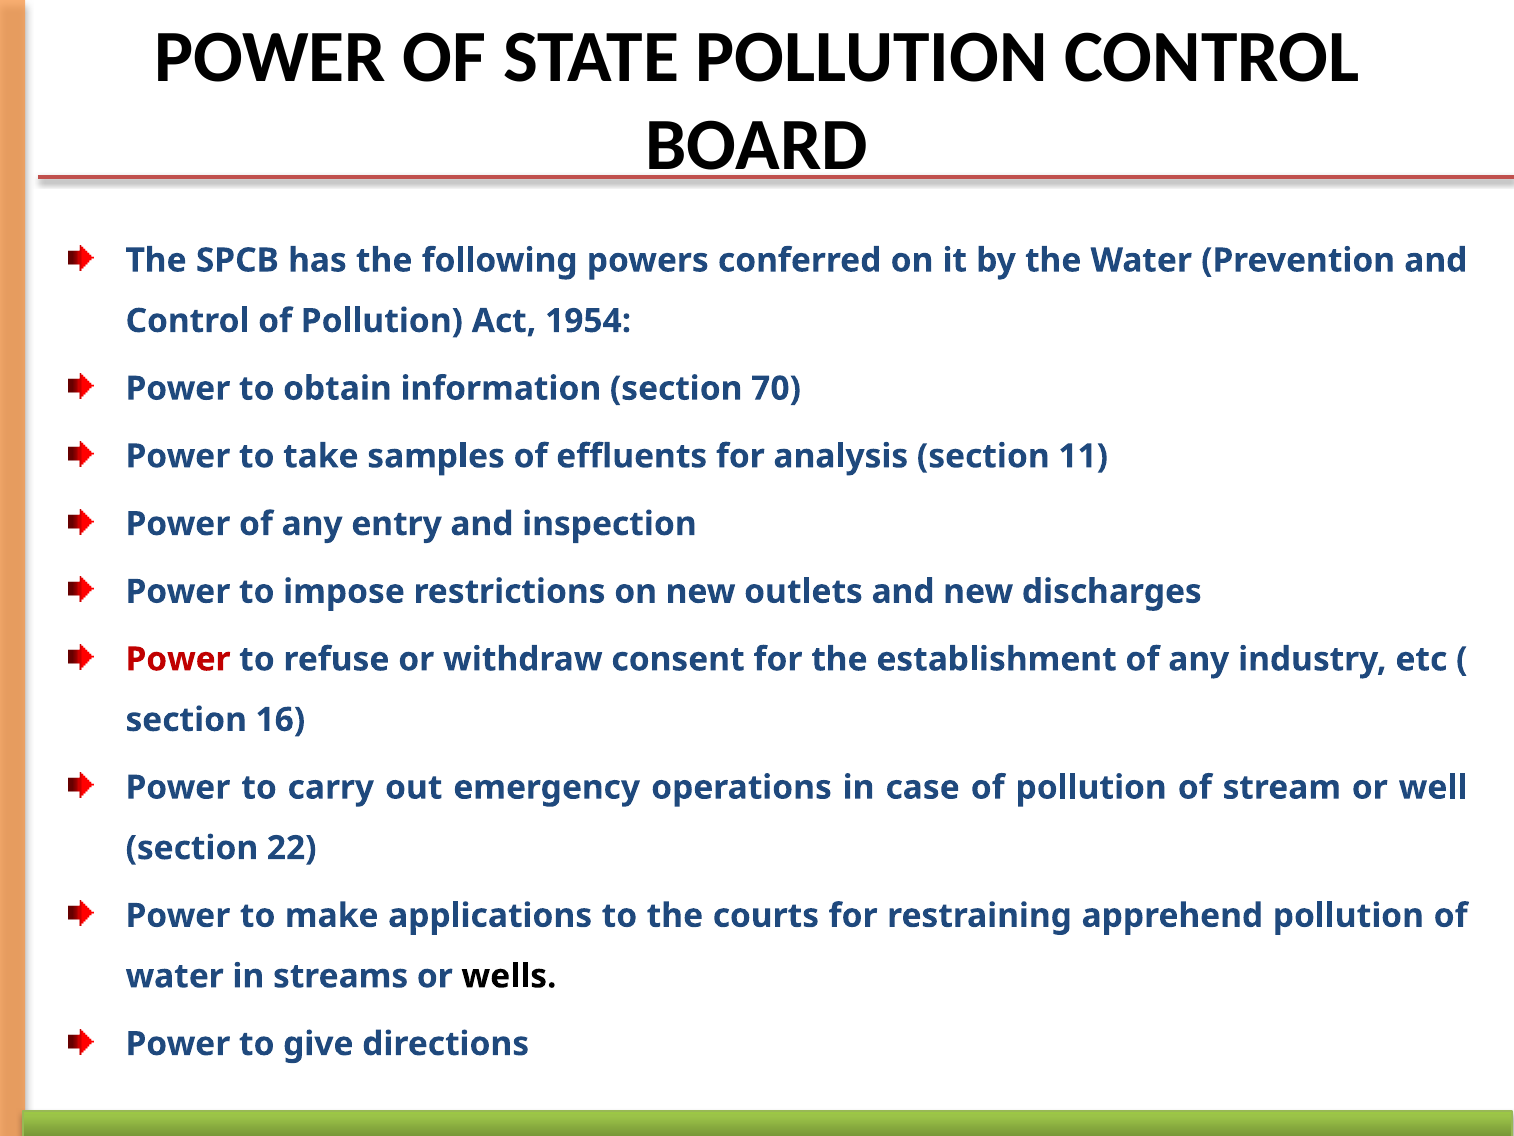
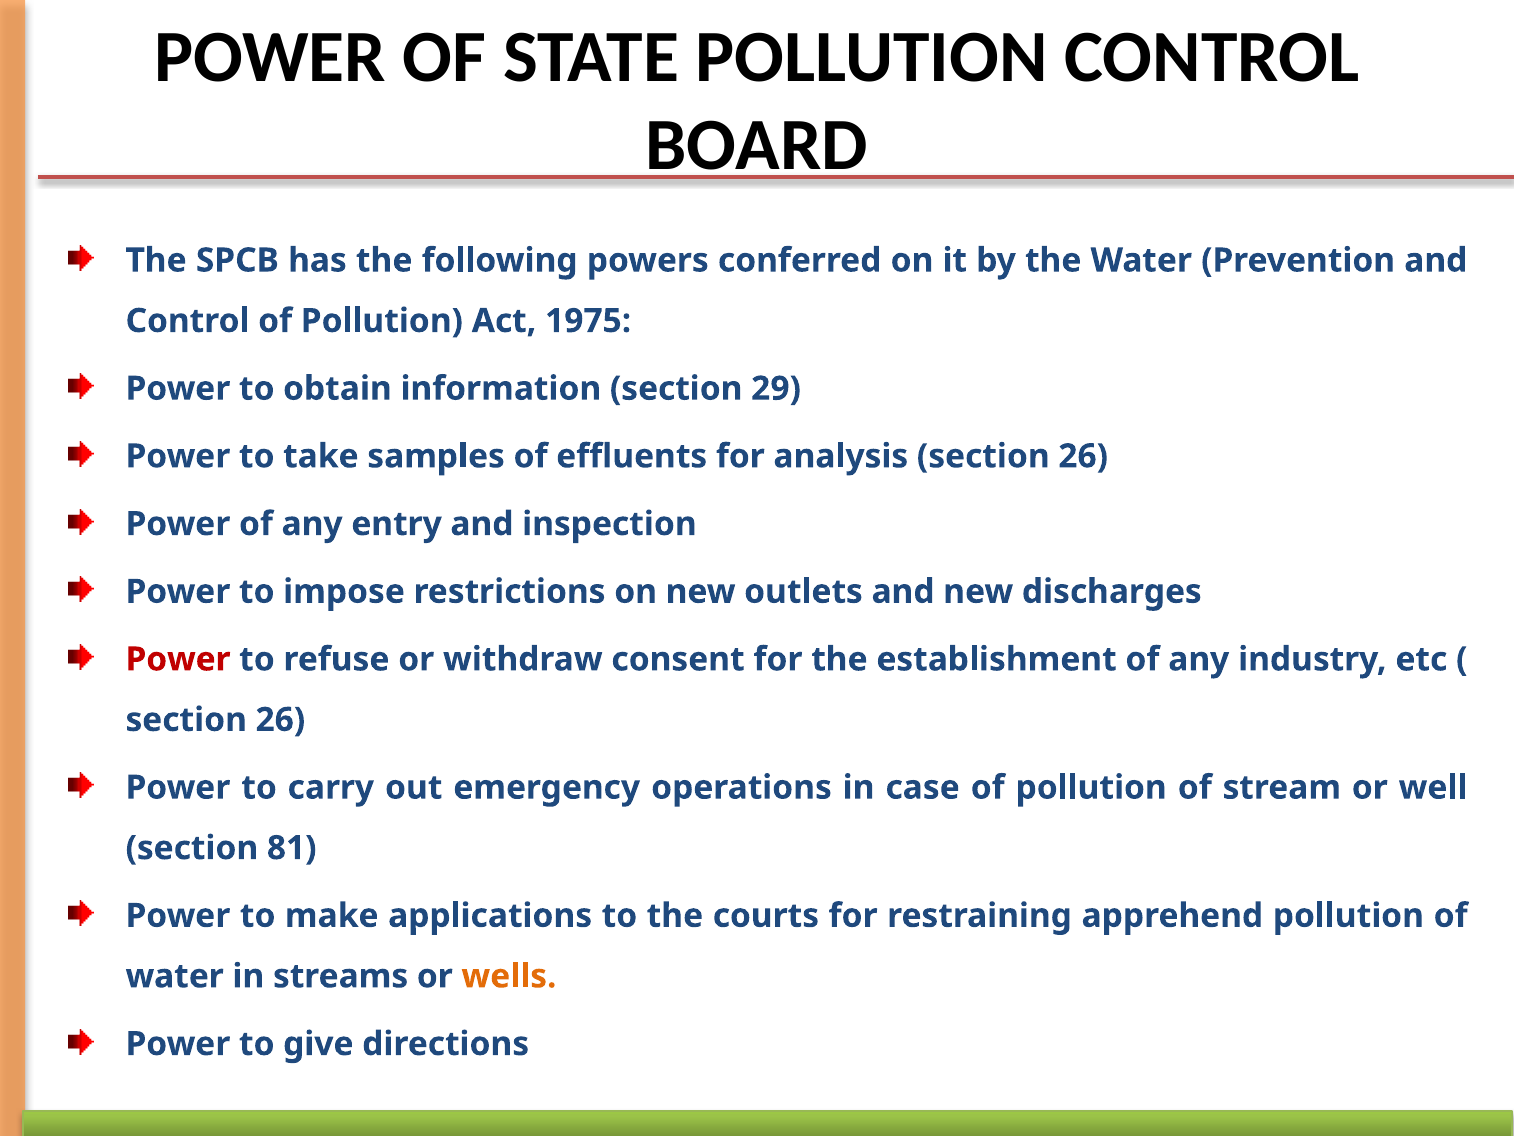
1954: 1954 -> 1975
70: 70 -> 29
analysis section 11: 11 -> 26
16 at (280, 720): 16 -> 26
22: 22 -> 81
wells colour: black -> orange
